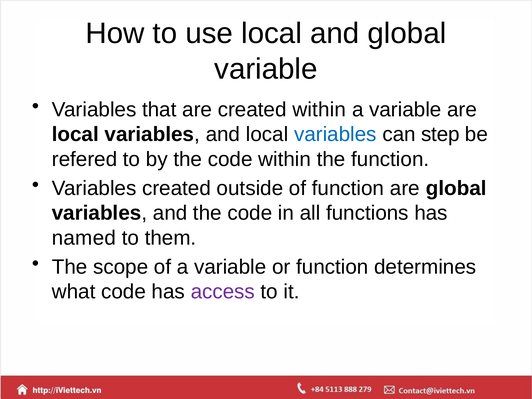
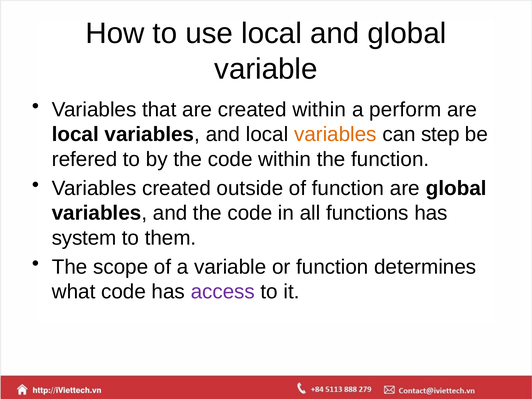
variable at (405, 110): variable -> perform
variables at (335, 134) colour: blue -> orange
named: named -> system
